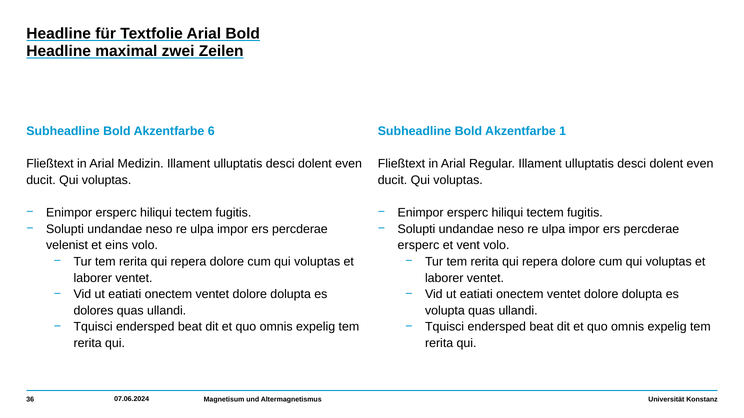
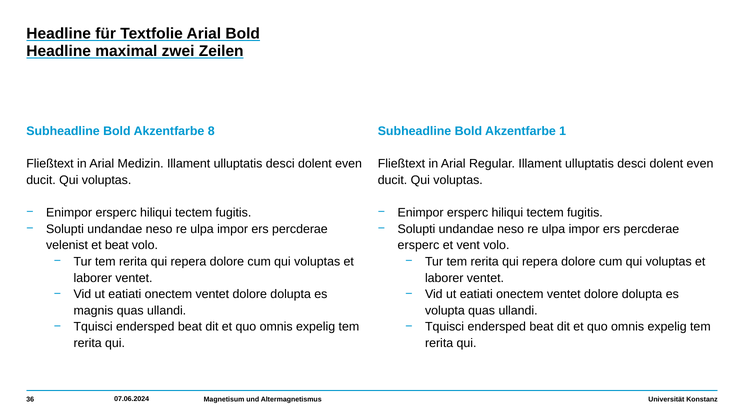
6: 6 -> 8
et eins: eins -> beat
dolores: dolores -> magnis
